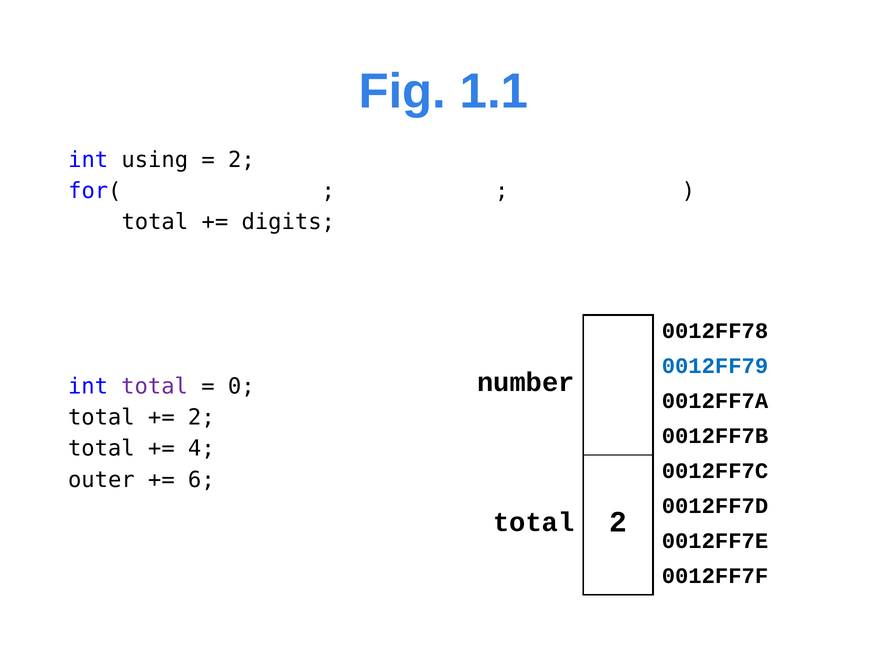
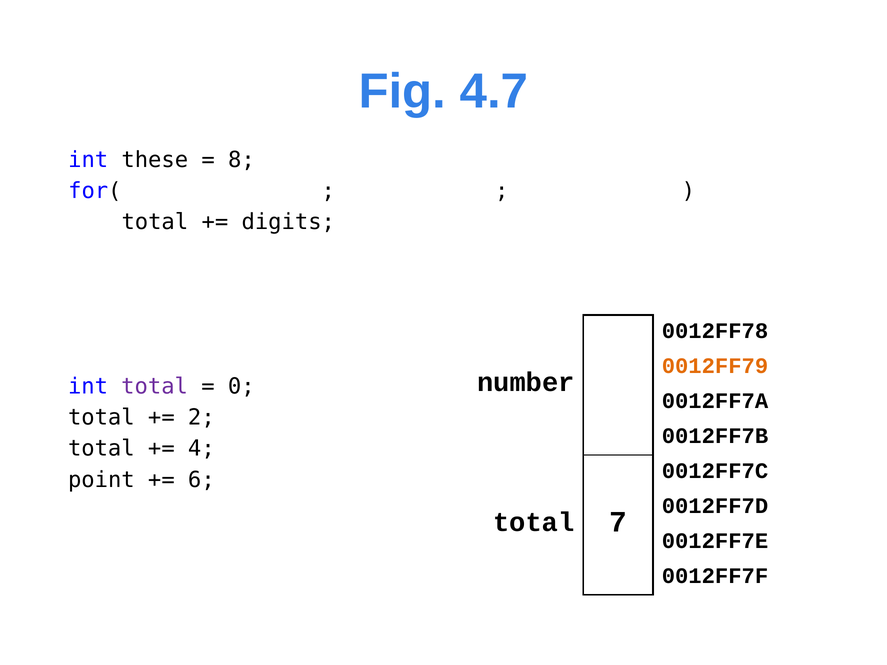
1.1: 1.1 -> 4.7
using: using -> these
2 at (241, 160): 2 -> 8
0012FF79 colour: blue -> orange
outer: outer -> point
total 2: 2 -> 7
